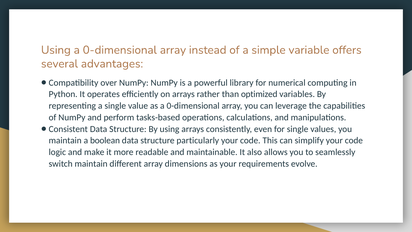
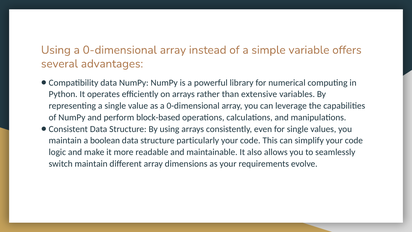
over at (109, 83): over -> data
optimized: optimized -> extensive
tasks-based: tasks-based -> block-based
